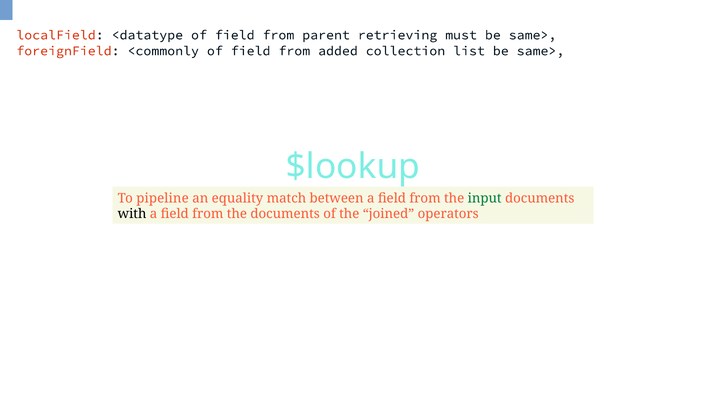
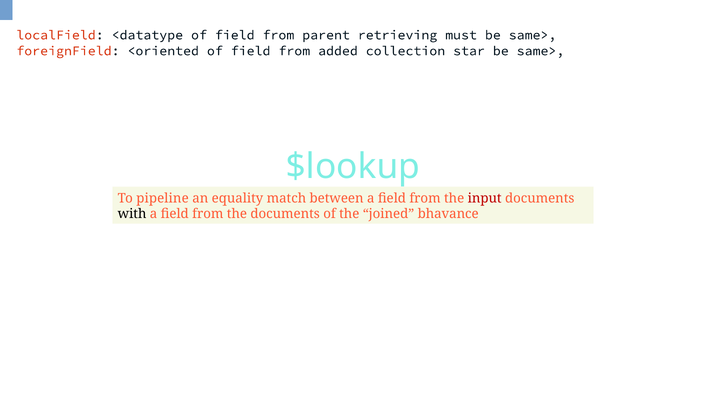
<commonly: <commonly -> <oriented
list: list -> star
input colour: green -> red
operators: operators -> bhavance
